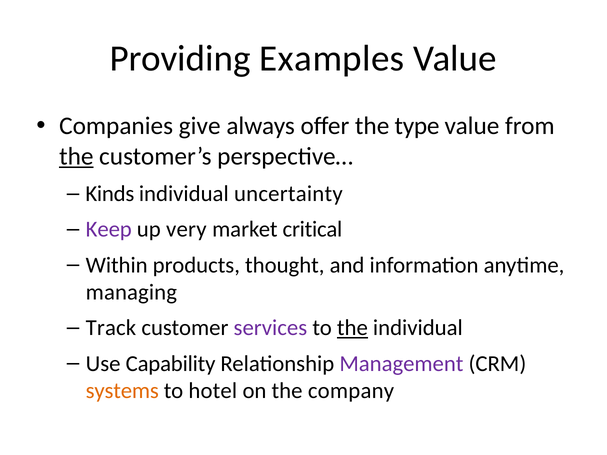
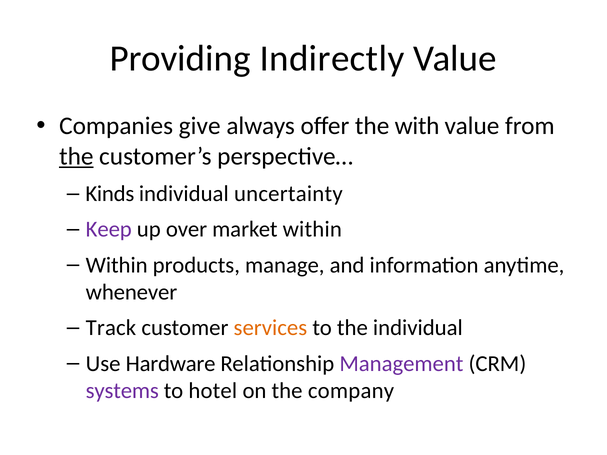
Examples: Examples -> Indirectly
type: type -> with
very: very -> over
market critical: critical -> within
thought: thought -> manage
managing: managing -> whenever
services colour: purple -> orange
the at (352, 328) underline: present -> none
Capability: Capability -> Hardware
systems colour: orange -> purple
